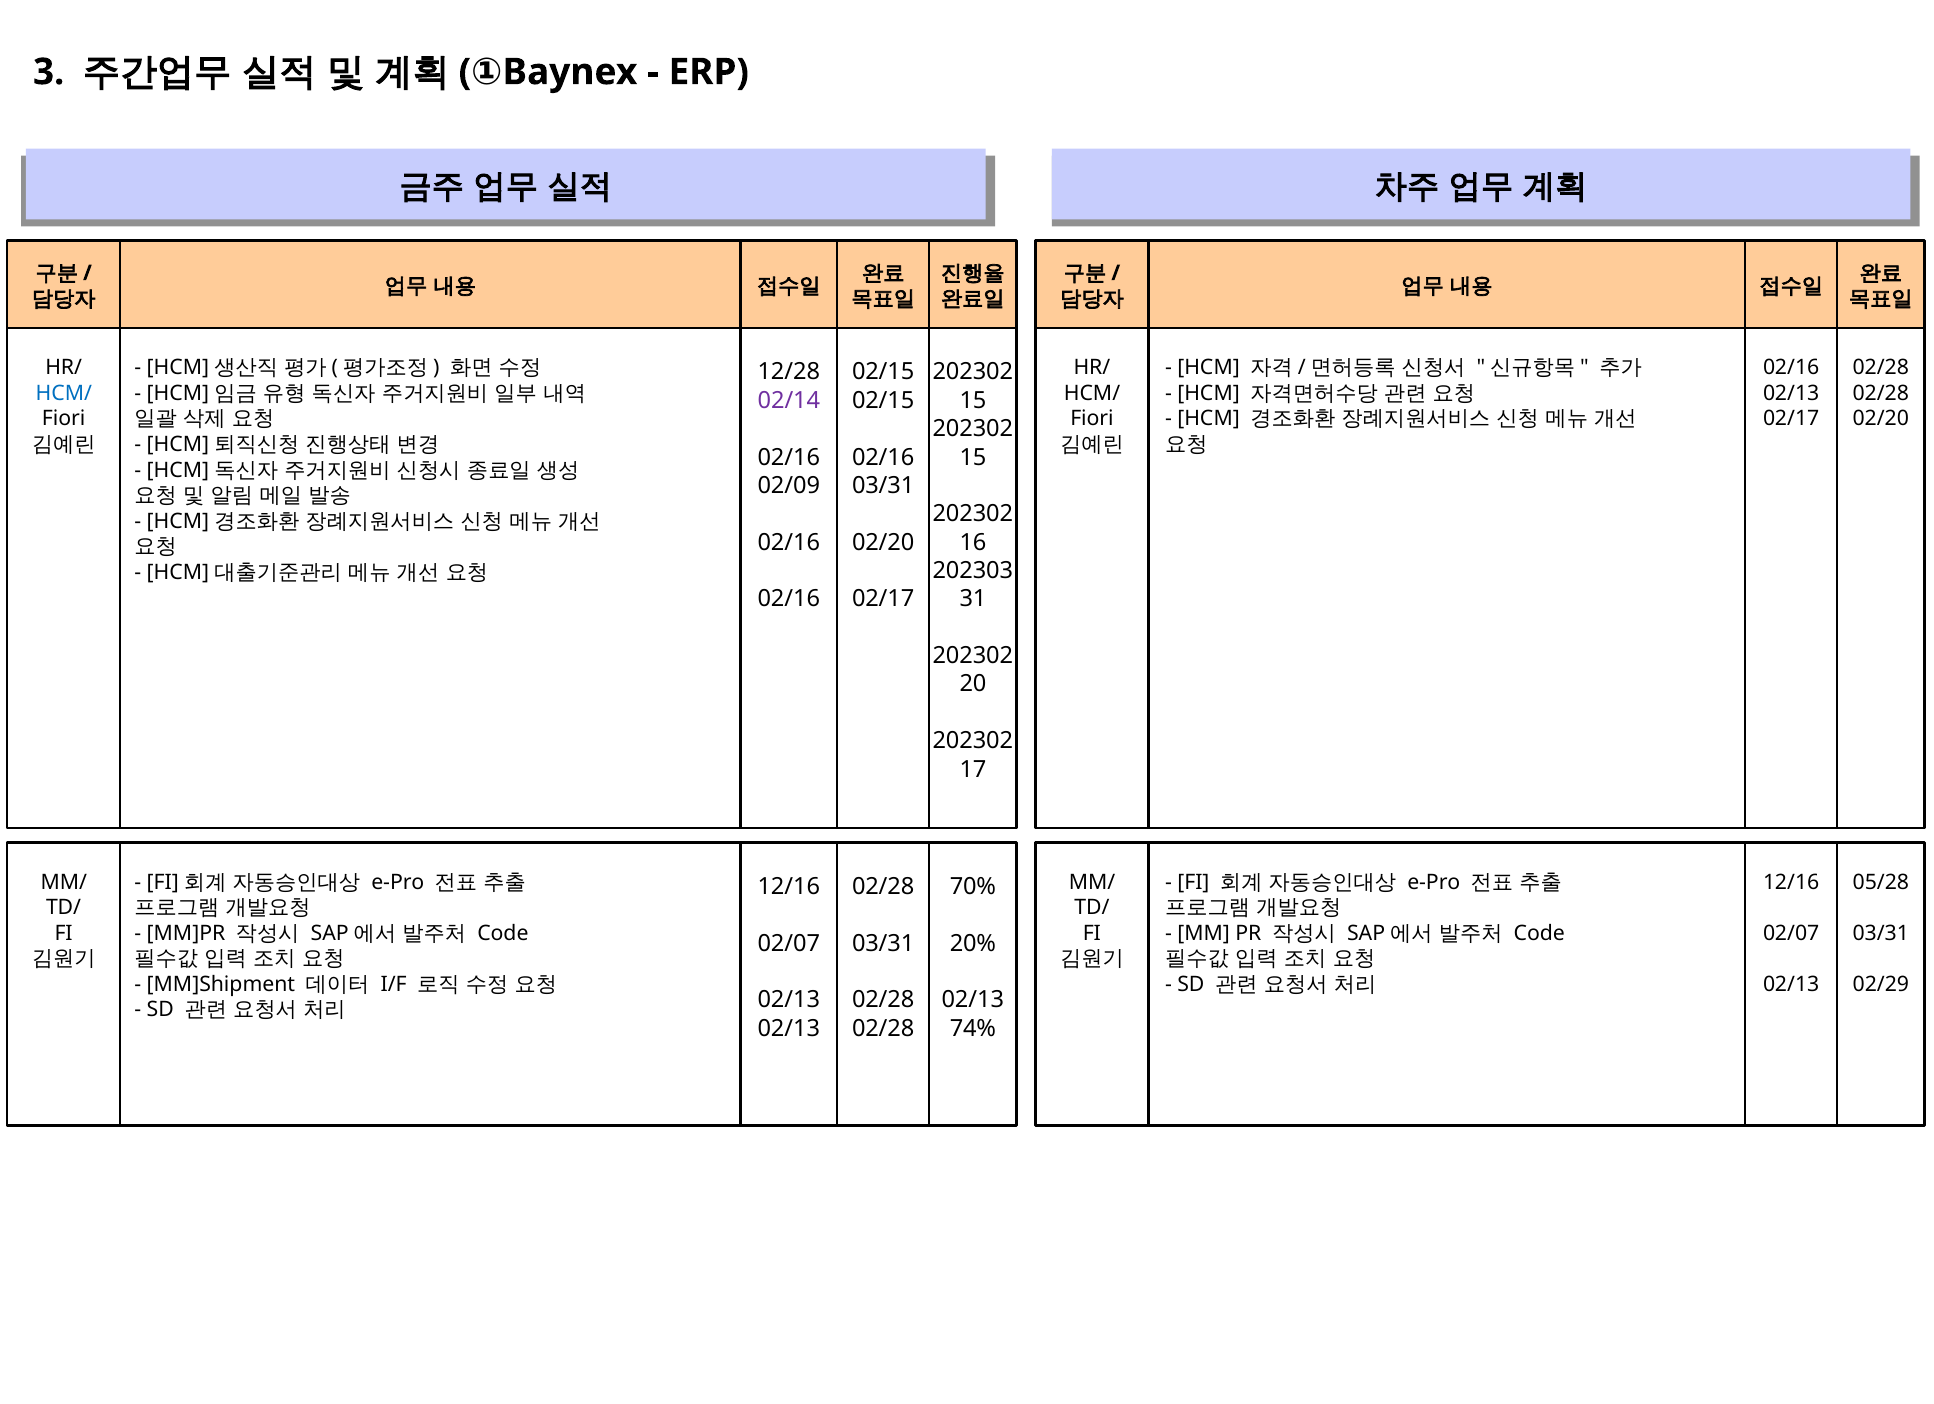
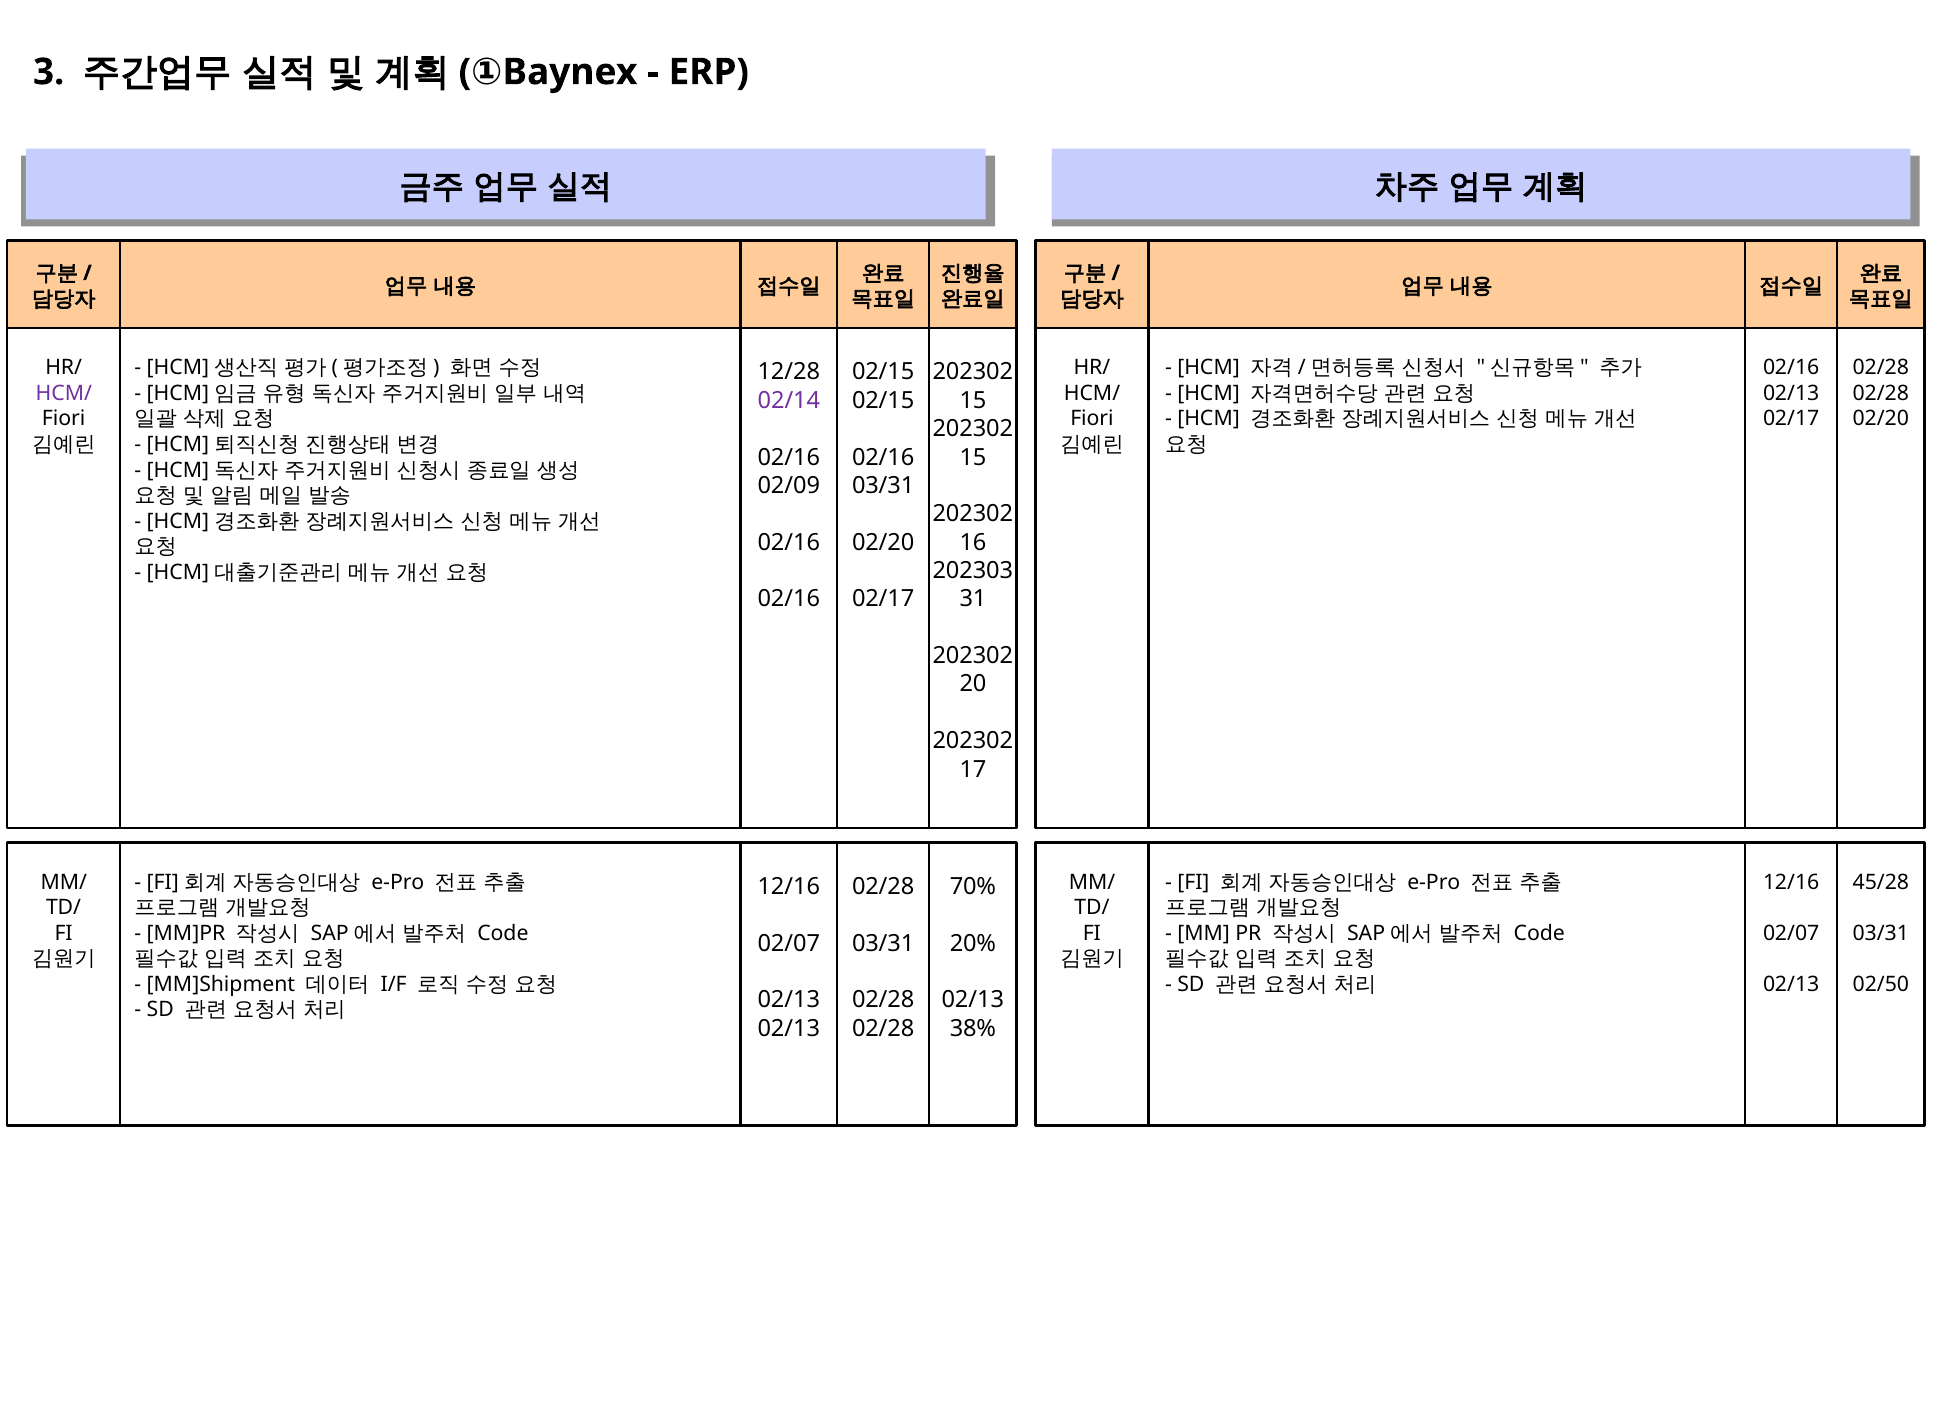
HCM/ at (64, 393) colour: blue -> purple
05/28: 05/28 -> 45/28
02/29: 02/29 -> 02/50
74%: 74% -> 38%
